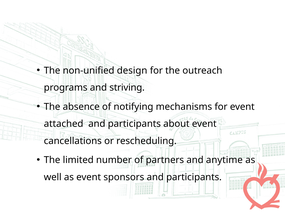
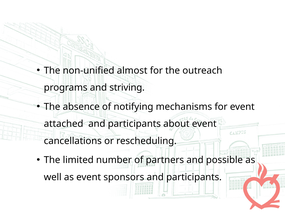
design: design -> almost
anytime: anytime -> possible
